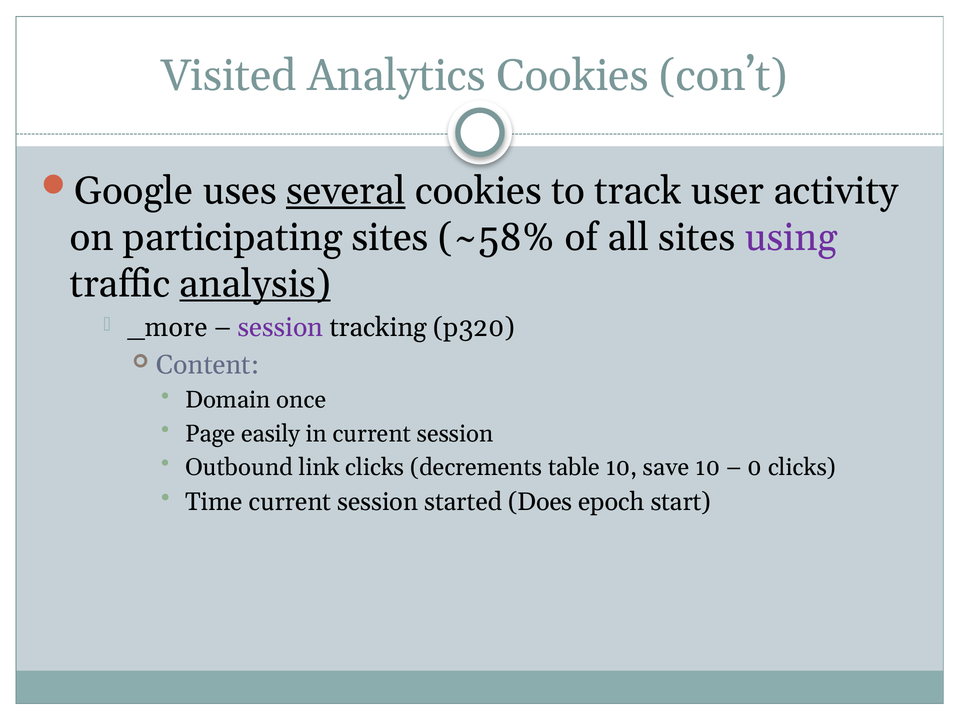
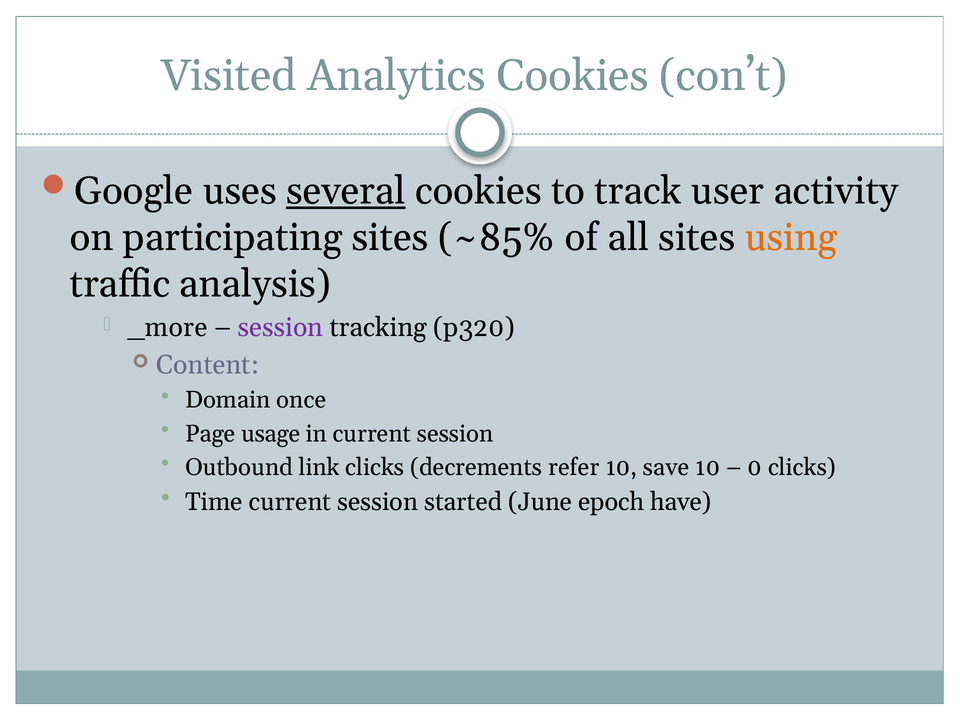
~58%: ~58% -> ~85%
using colour: purple -> orange
analysis underline: present -> none
easily: easily -> usage
table: table -> refer
Does: Does -> June
start: start -> have
